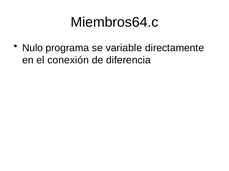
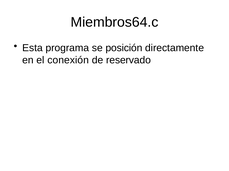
Nulo: Nulo -> Esta
variable: variable -> posición
diferencia: diferencia -> reservado
